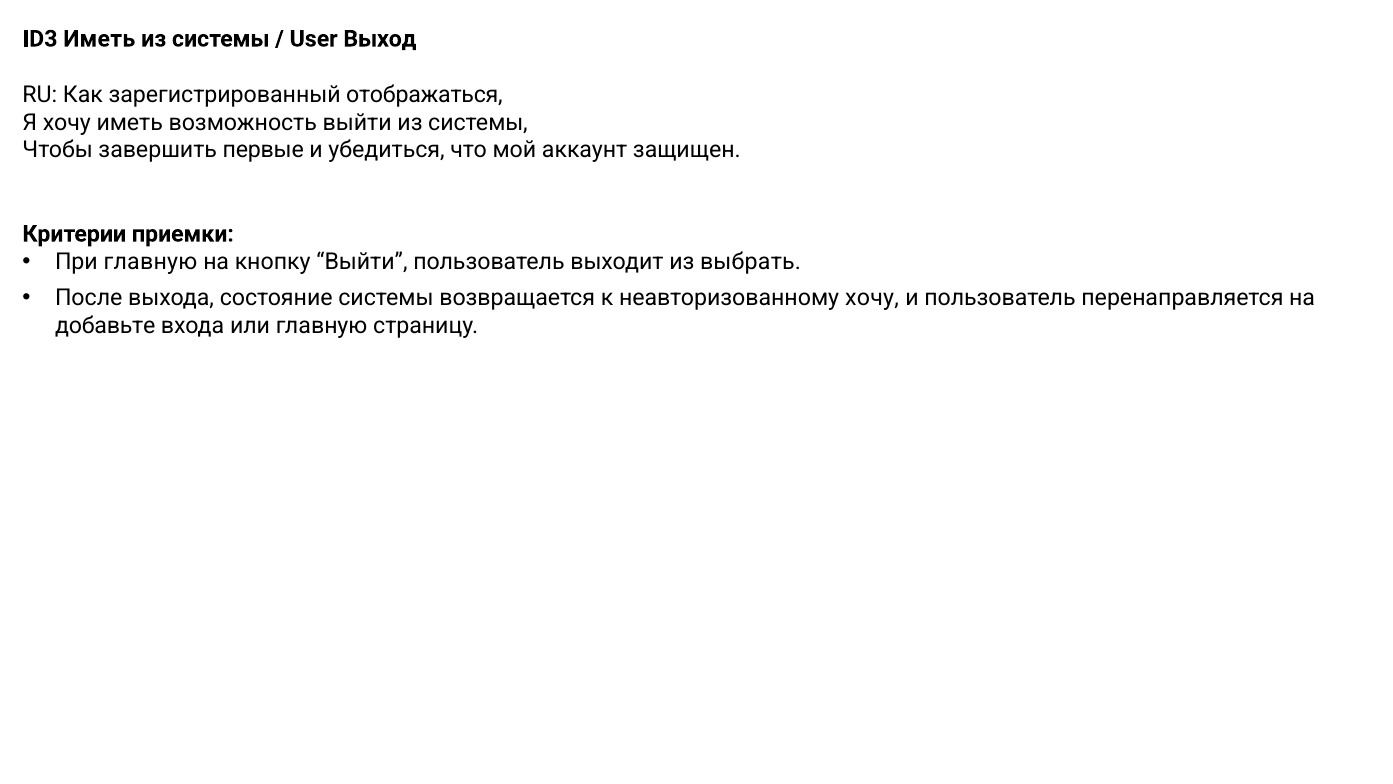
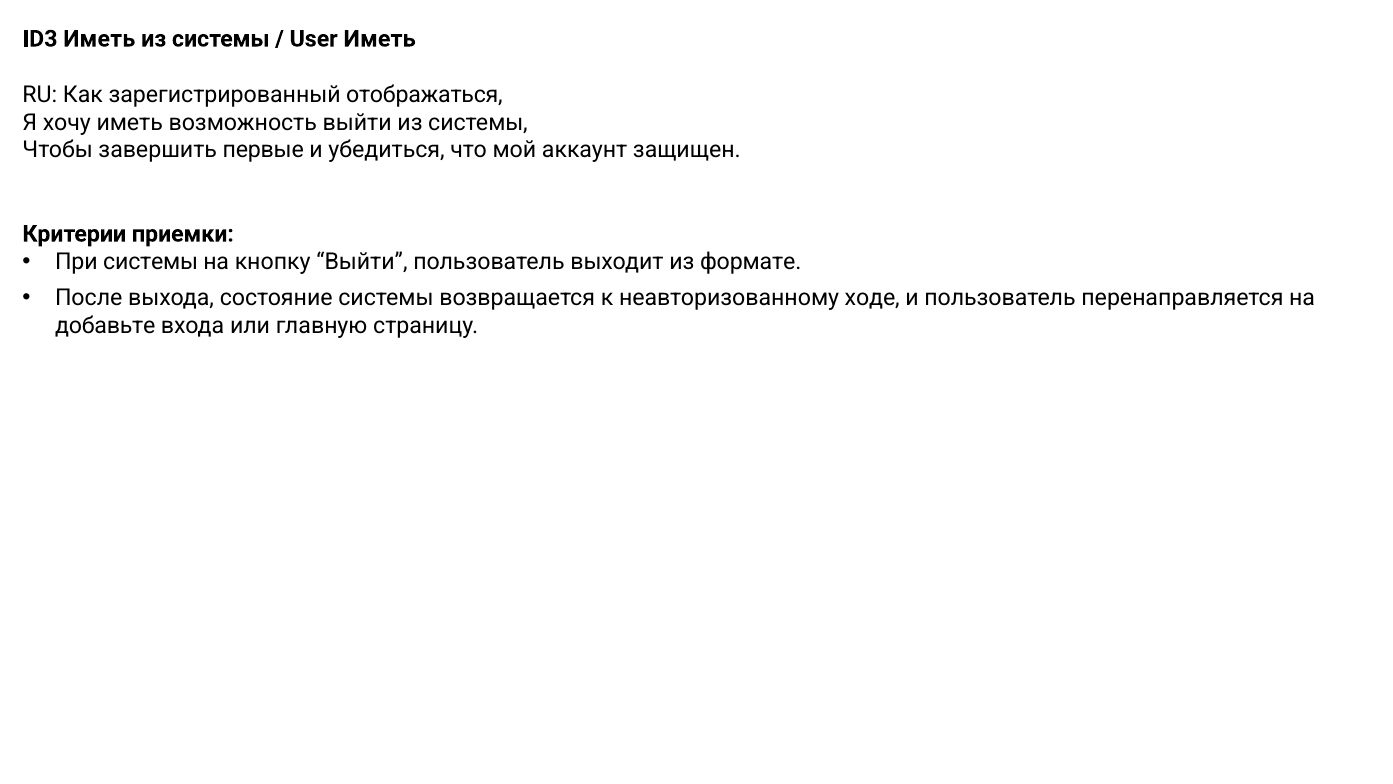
User Выход: Выход -> Иметь
При главную: главную -> системы
выбрать: выбрать -> формате
неавторизованному хочу: хочу -> ходе
